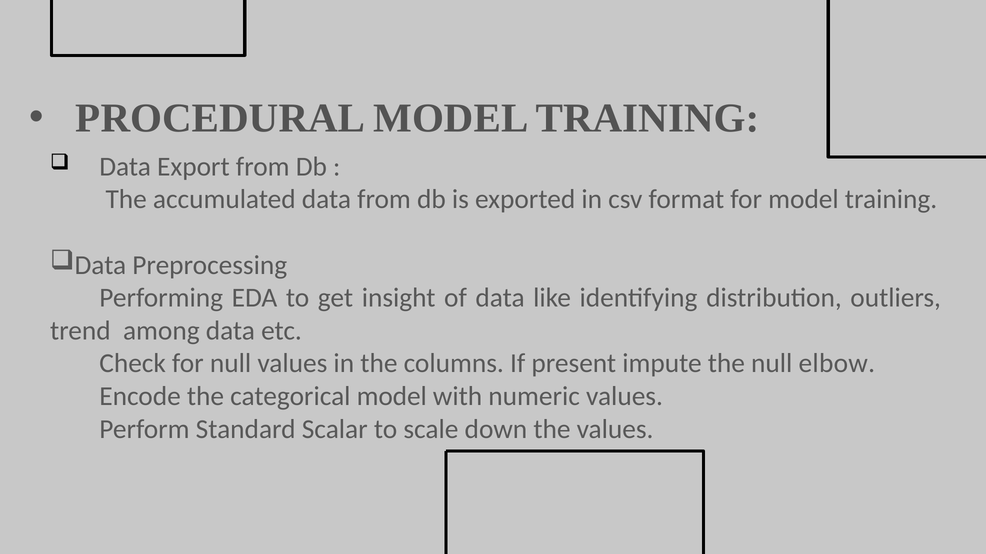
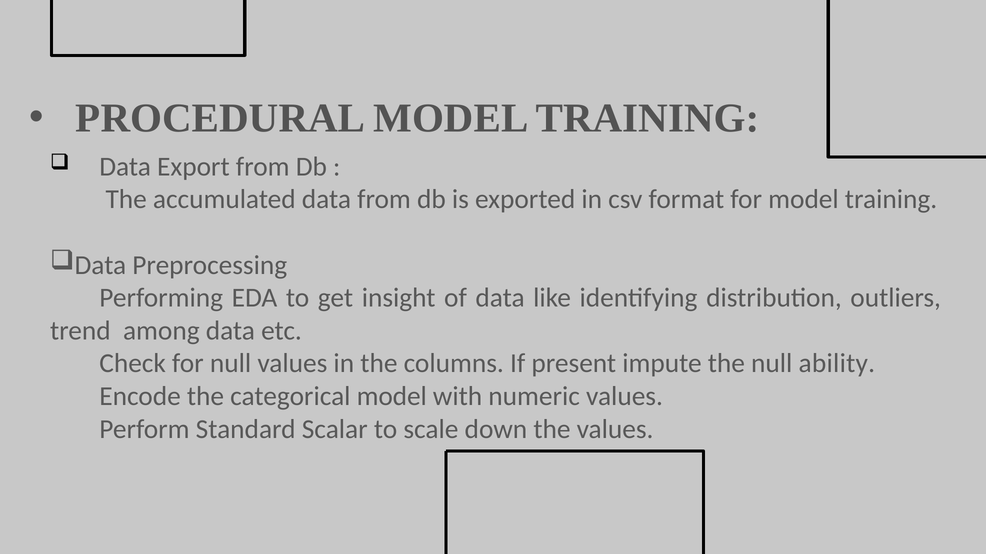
elbow: elbow -> ability
